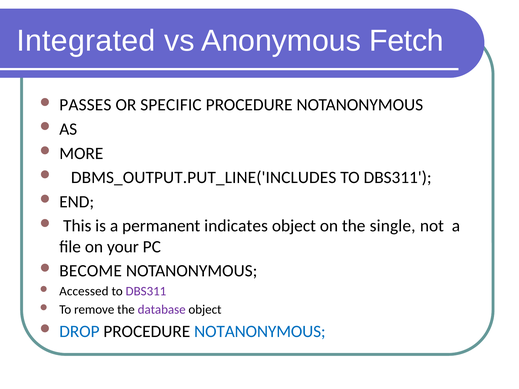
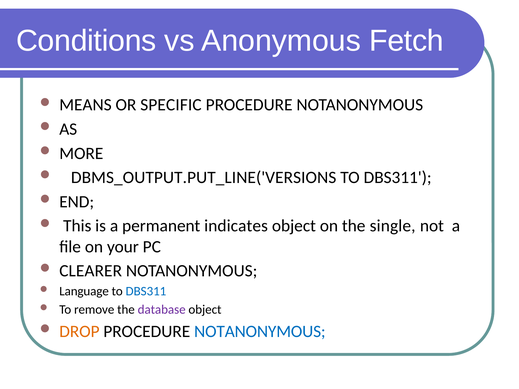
Integrated: Integrated -> Conditions
PASSES: PASSES -> MEANS
DBMS_OUTPUT.PUT_LINE('INCLUDES: DBMS_OUTPUT.PUT_LINE('INCLUDES -> DBMS_OUTPUT.PUT_LINE('VERSIONS
BECOME: BECOME -> CLEARER
Accessed: Accessed -> Language
DBS311 at (146, 292) colour: purple -> blue
DROP colour: blue -> orange
